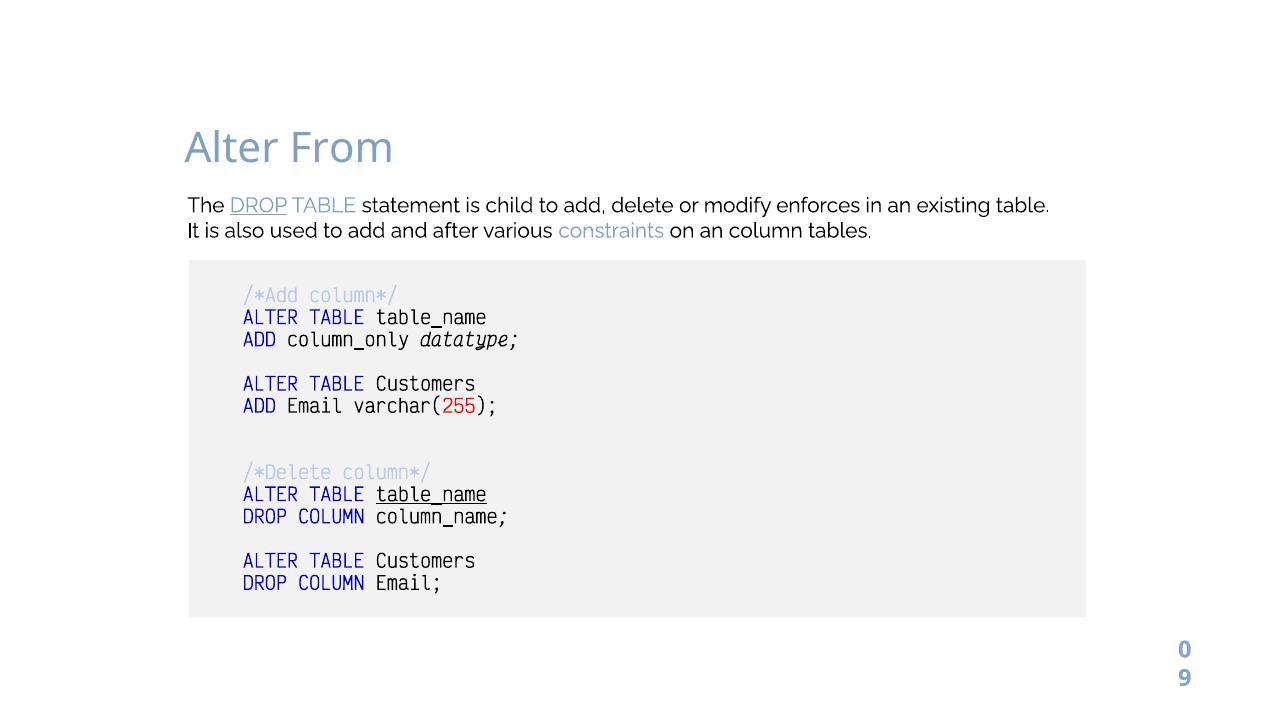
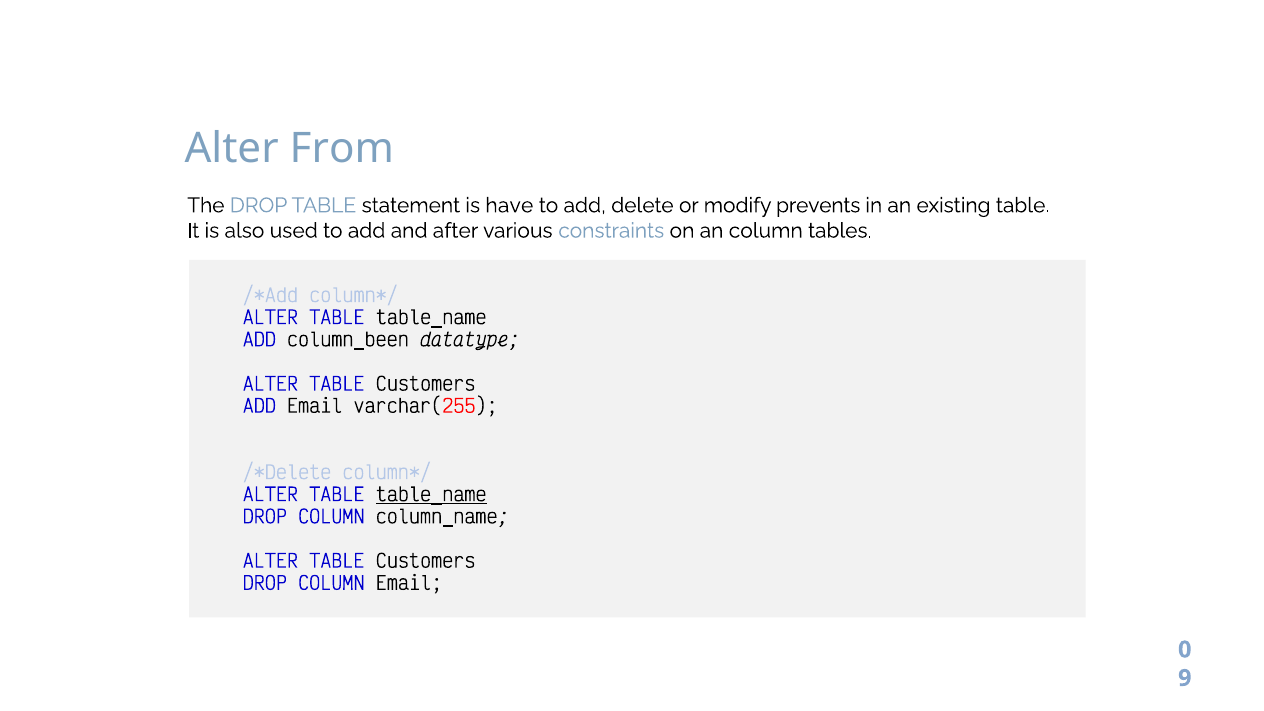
DROP at (259, 205) underline: present -> none
child: child -> have
enforces: enforces -> prevents
column_only: column_only -> column_been
